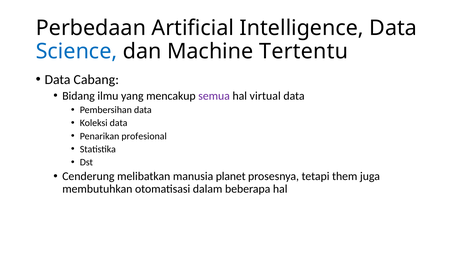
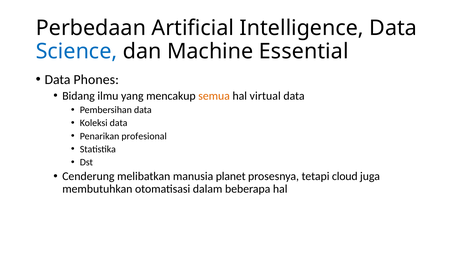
Tertentu: Tertentu -> Essential
Cabang: Cabang -> Phones
semua colour: purple -> orange
them: them -> cloud
